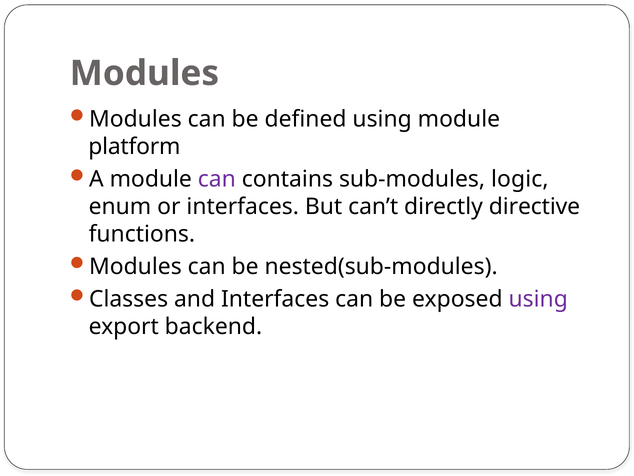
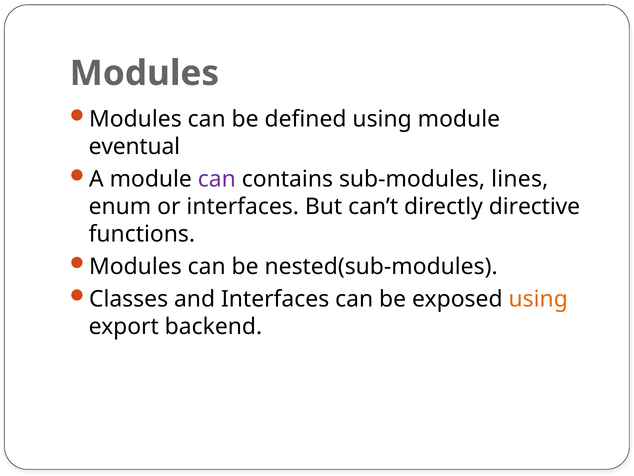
platform: platform -> eventual
logic: logic -> lines
using at (538, 299) colour: purple -> orange
